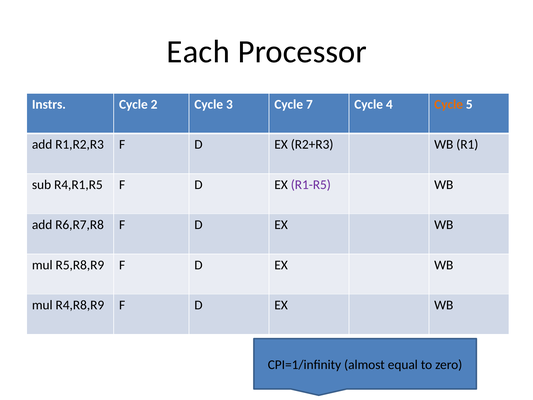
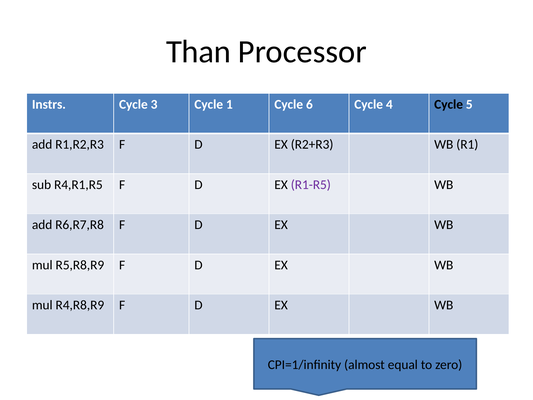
Each: Each -> Than
2: 2 -> 3
3: 3 -> 1
7: 7 -> 6
Cycle at (449, 104) colour: orange -> black
